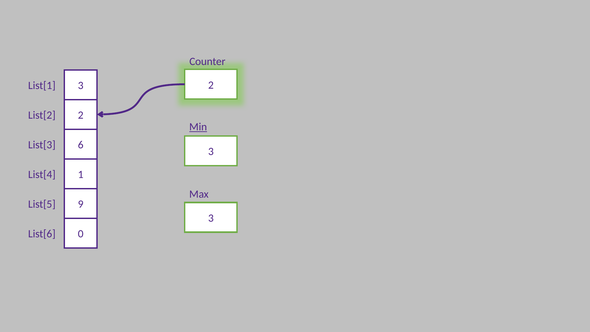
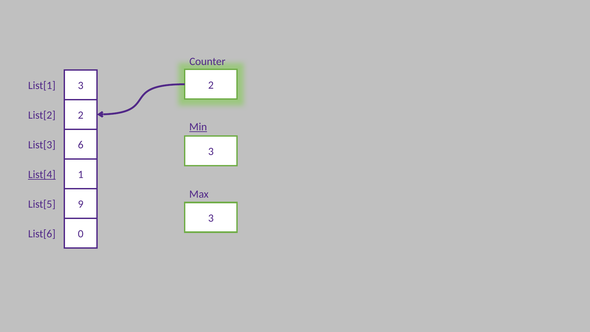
List[4 underline: none -> present
